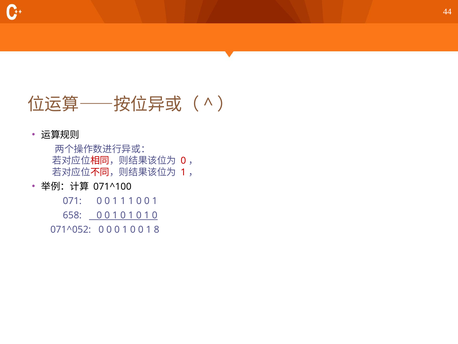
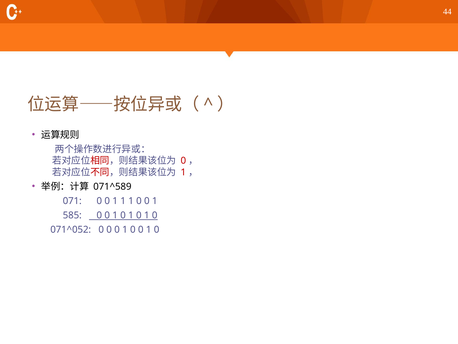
071^100: 071^100 -> 071^589
658: 658 -> 585
8 at (157, 229): 8 -> 0
